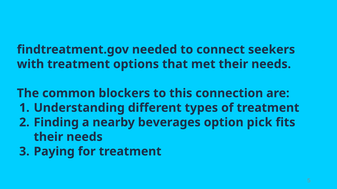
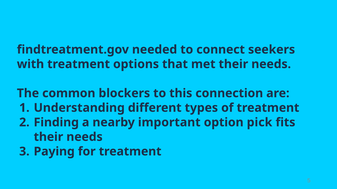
beverages: beverages -> important
